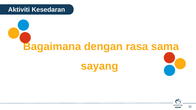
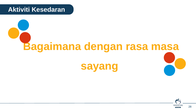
sama: sama -> masa
